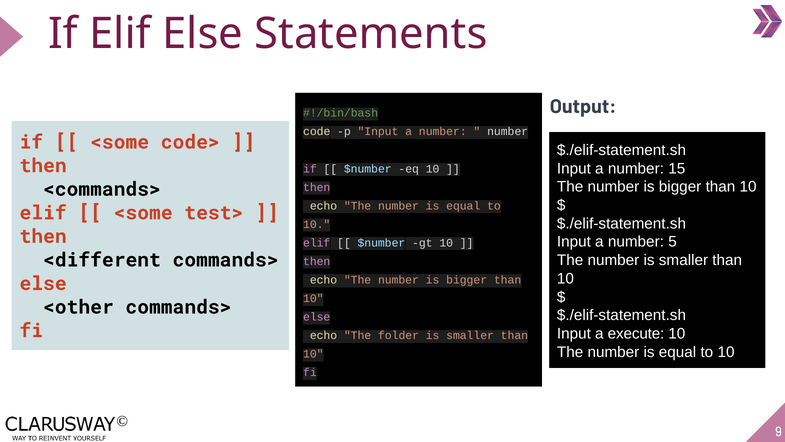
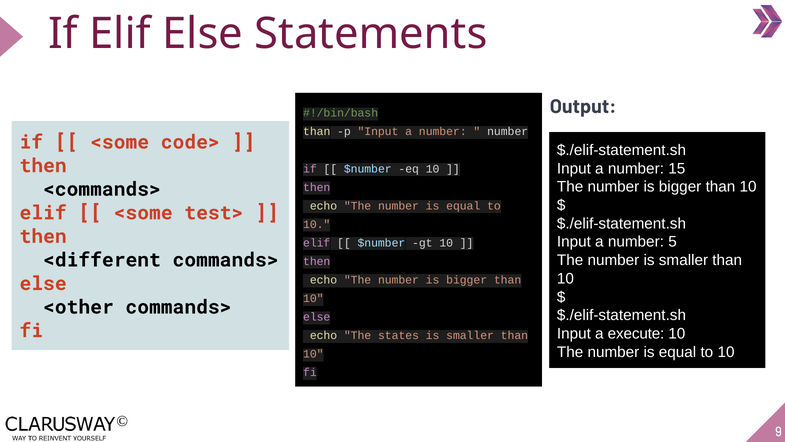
code at (317, 132): code -> than
folder: folder -> states
